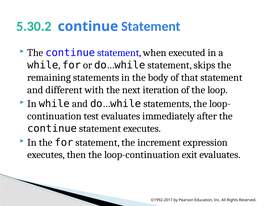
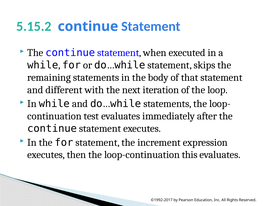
5.30.2: 5.30.2 -> 5.15.2
exit: exit -> this
